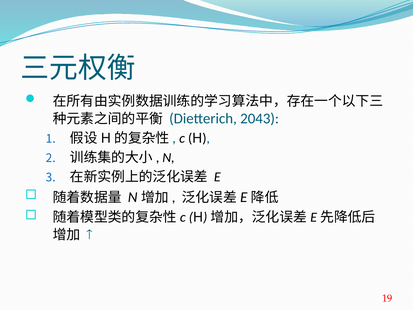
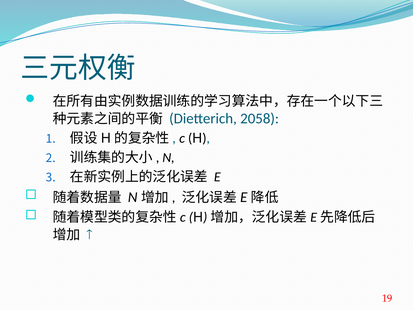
2043: 2043 -> 2058
